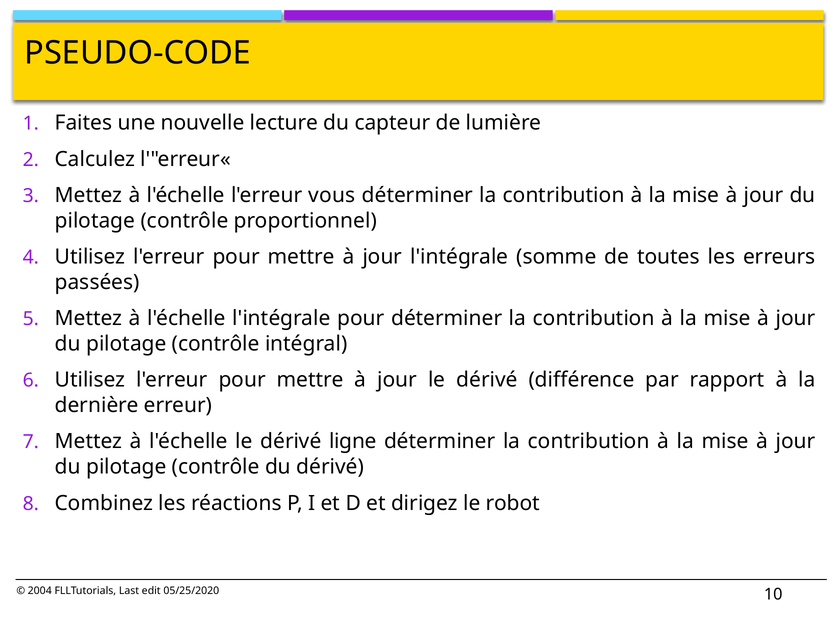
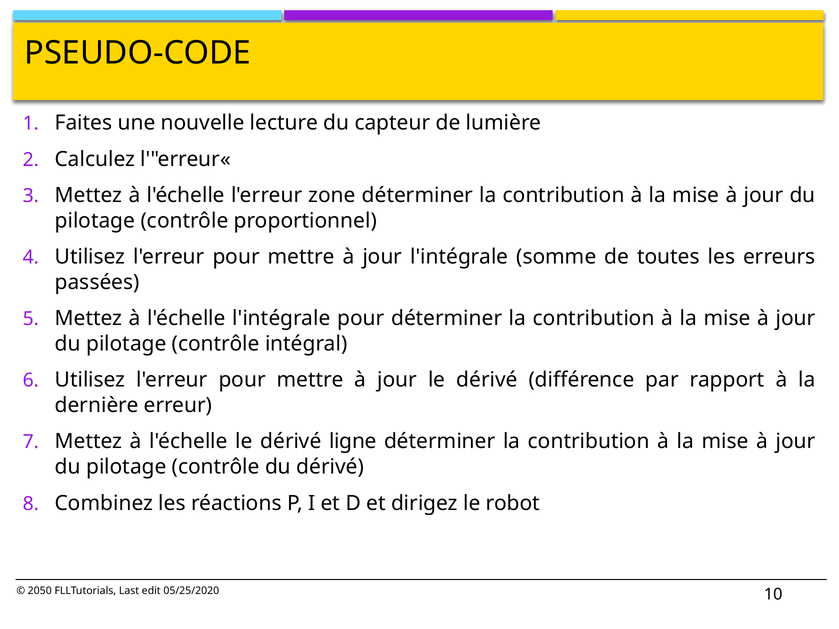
vous: vous -> zone
2004: 2004 -> 2050
